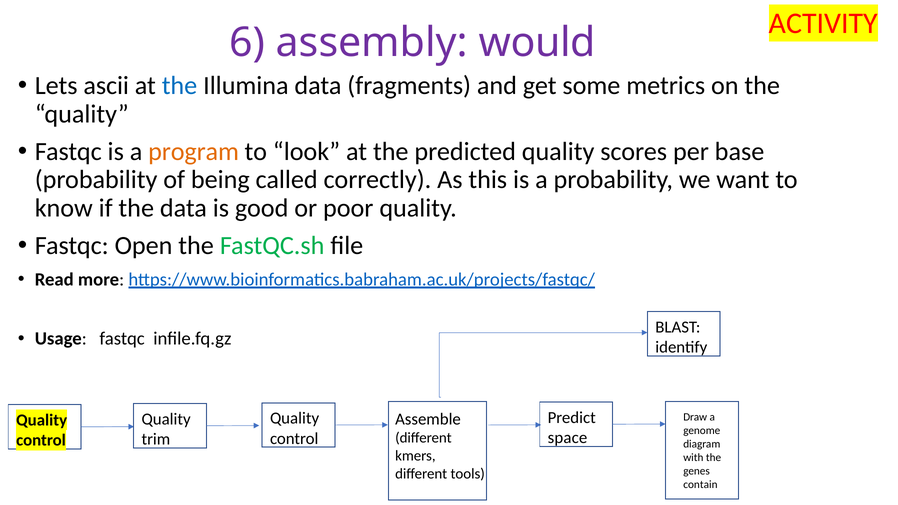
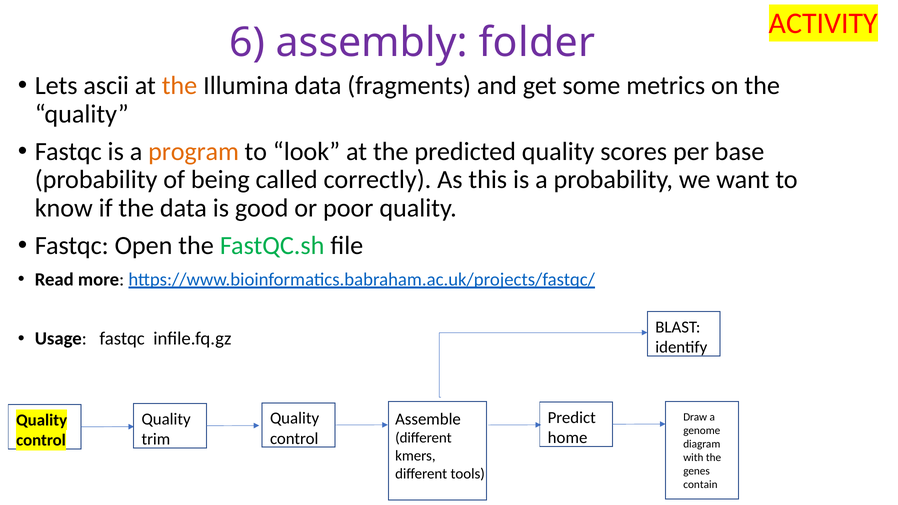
would: would -> folder
the at (180, 86) colour: blue -> orange
space: space -> home
